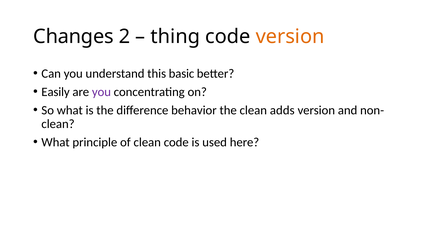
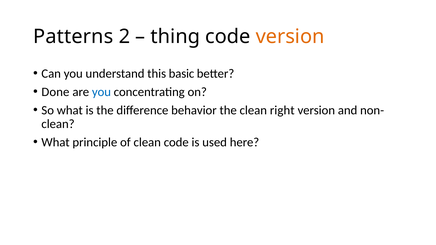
Changes: Changes -> Patterns
Easily: Easily -> Done
you at (101, 92) colour: purple -> blue
adds: adds -> right
